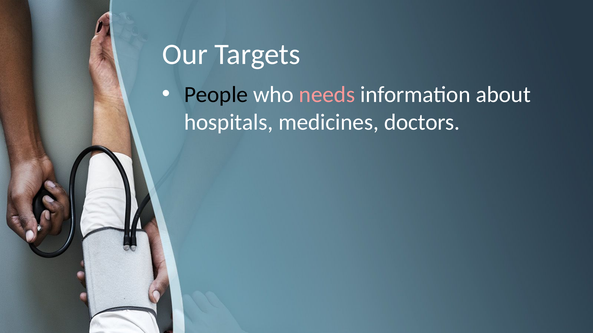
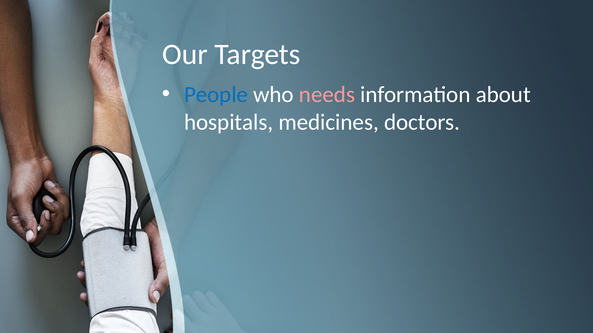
People colour: black -> blue
